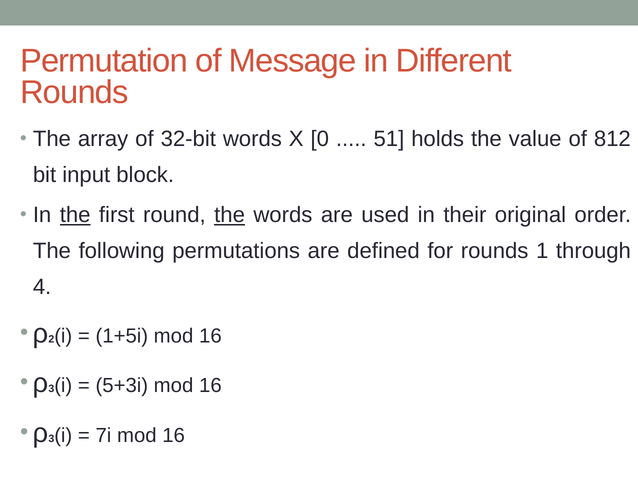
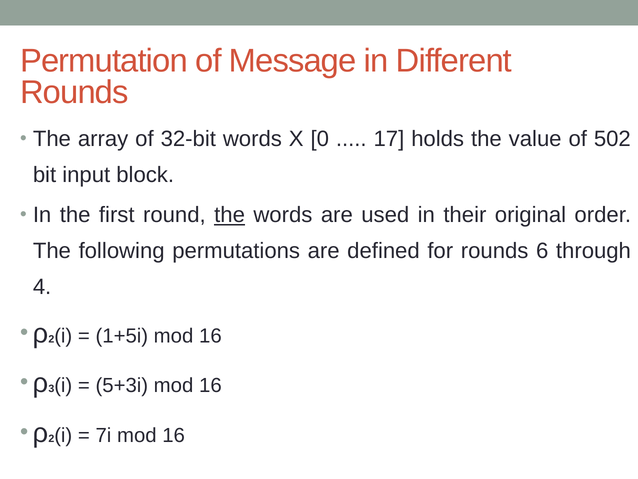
51: 51 -> 17
812: 812 -> 502
the at (75, 215) underline: present -> none
1: 1 -> 6
3 at (51, 438): 3 -> 2
